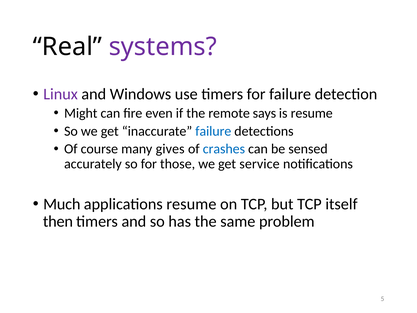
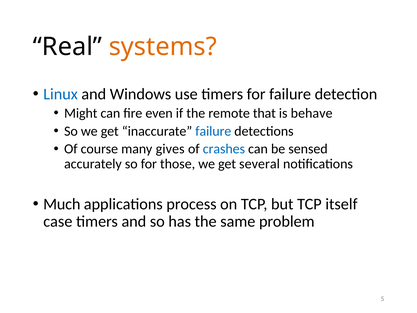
systems colour: purple -> orange
Linux colour: purple -> blue
says: says -> that
is resume: resume -> behave
service: service -> several
applications resume: resume -> process
then: then -> case
